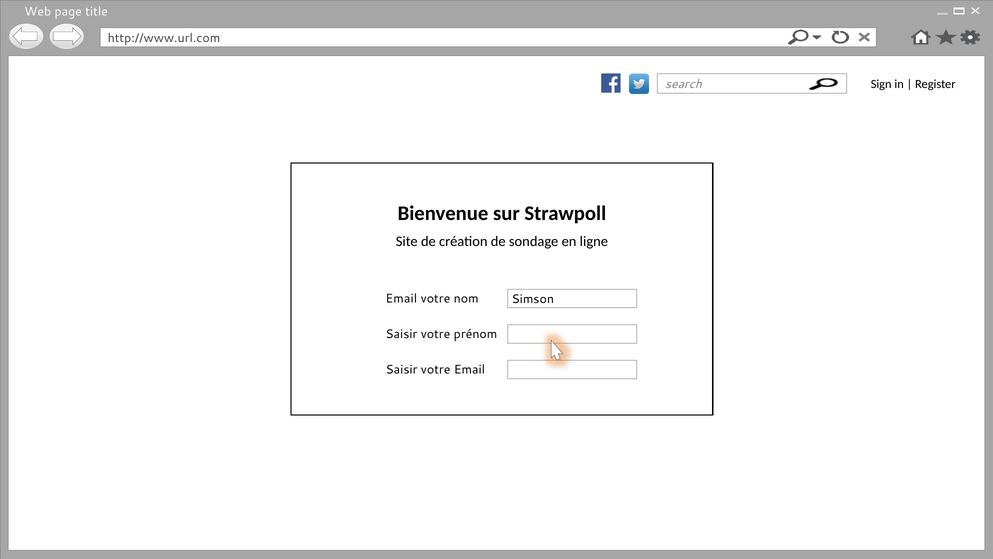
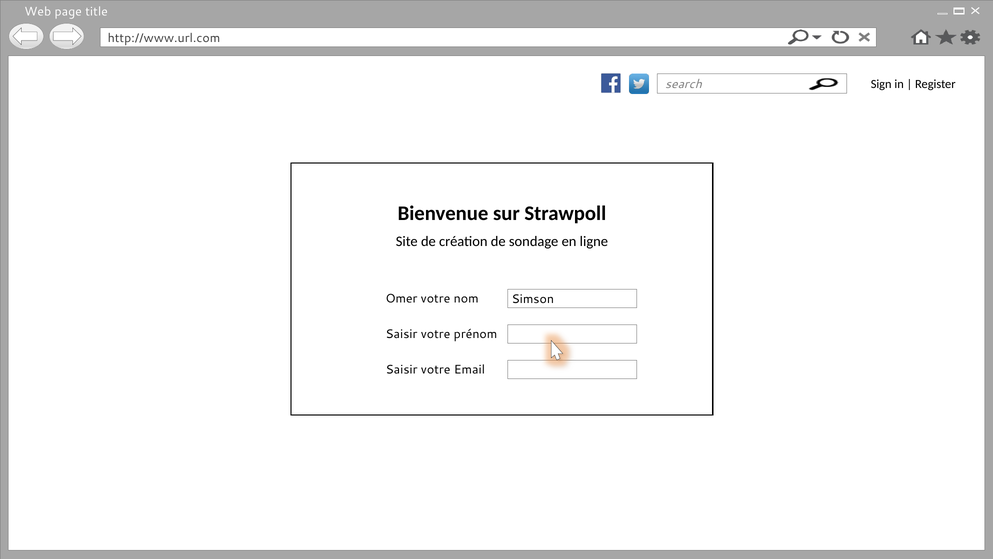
Email at (401, 299): Email -> Omer
